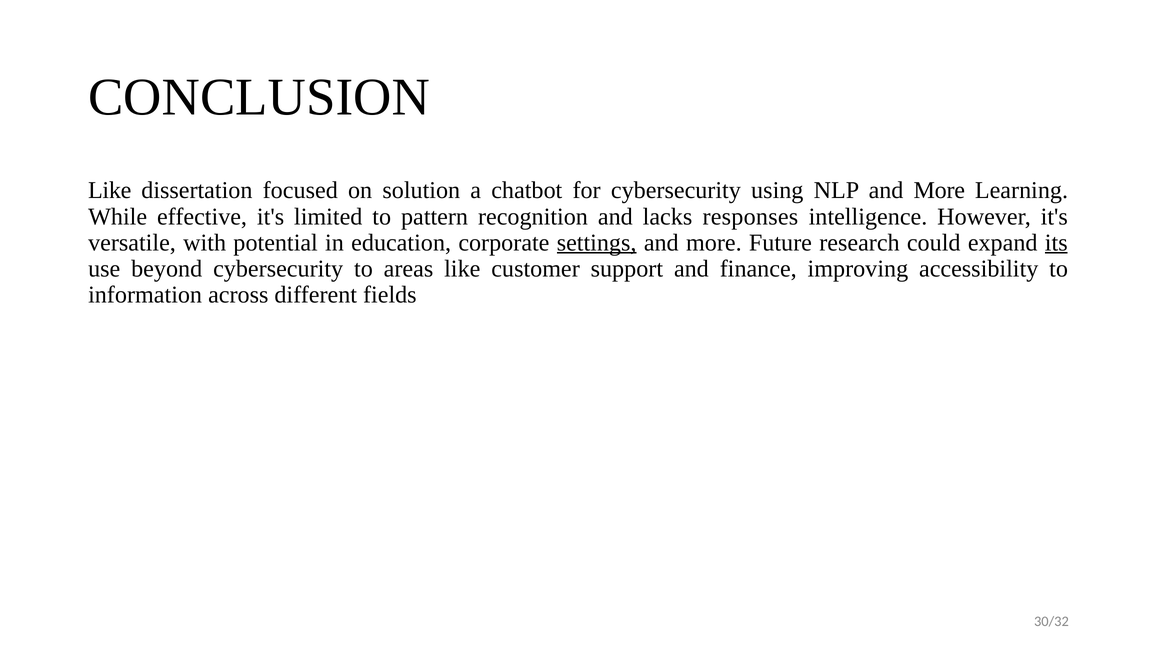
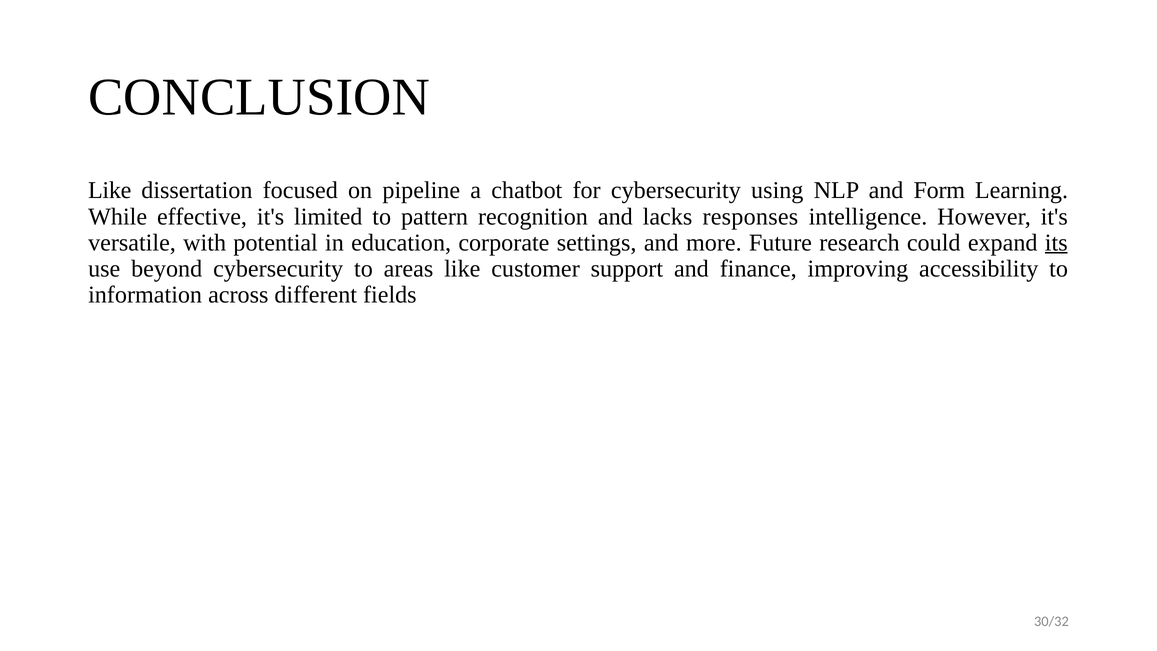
solution: solution -> pipeline
NLP and More: More -> Form
settings underline: present -> none
